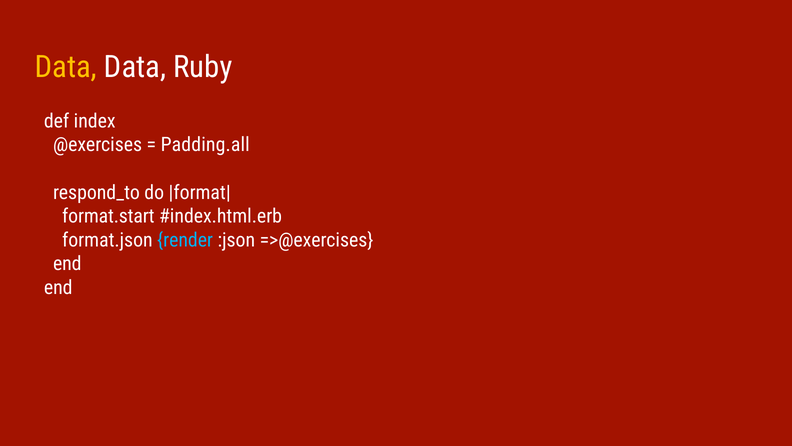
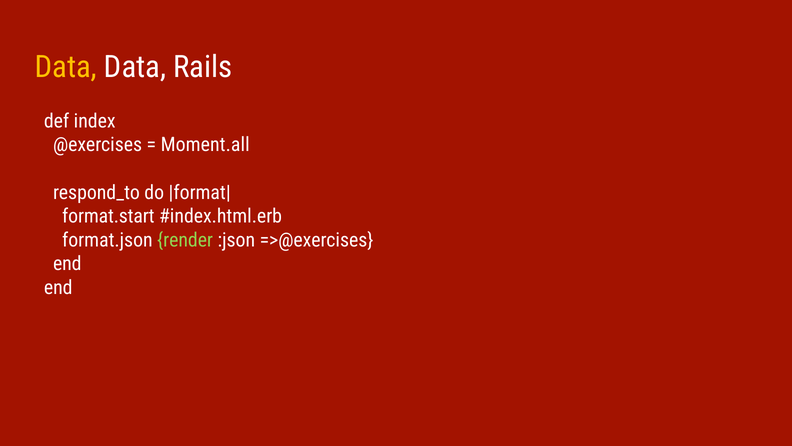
Ruby: Ruby -> Rails
Padding.all: Padding.all -> Moment.all
render colour: light blue -> light green
